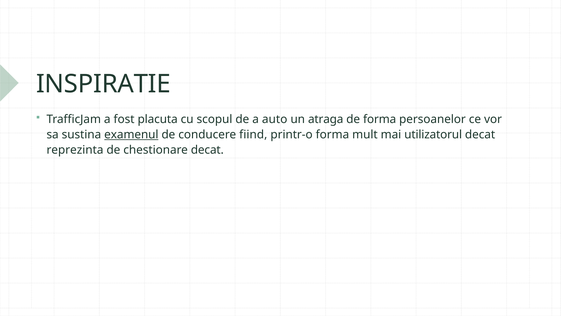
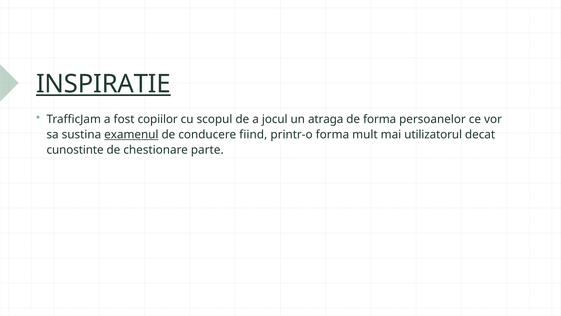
INSPIRATIE underline: none -> present
placuta: placuta -> copiilor
auto: auto -> jocul
reprezinta: reprezinta -> cunostinte
chestionare decat: decat -> parte
